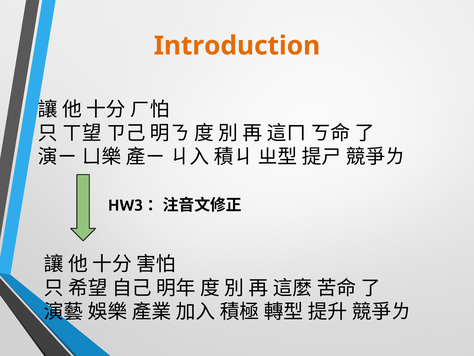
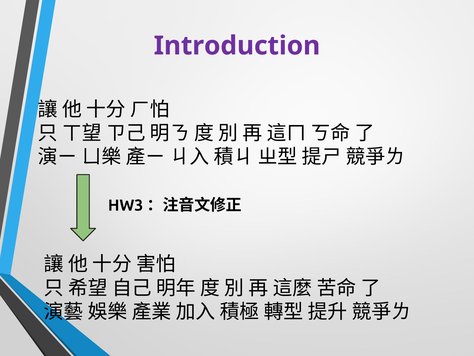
Introduction colour: orange -> purple
